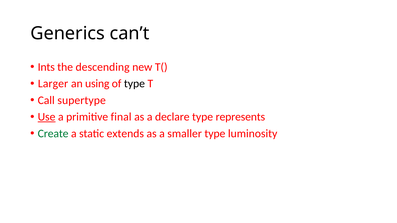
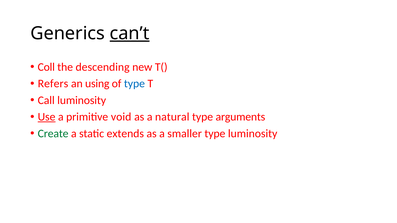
can’t underline: none -> present
Ints: Ints -> Coll
Larger: Larger -> Refers
type at (134, 84) colour: black -> blue
Call supertype: supertype -> luminosity
final: final -> void
declare: declare -> natural
represents: represents -> arguments
